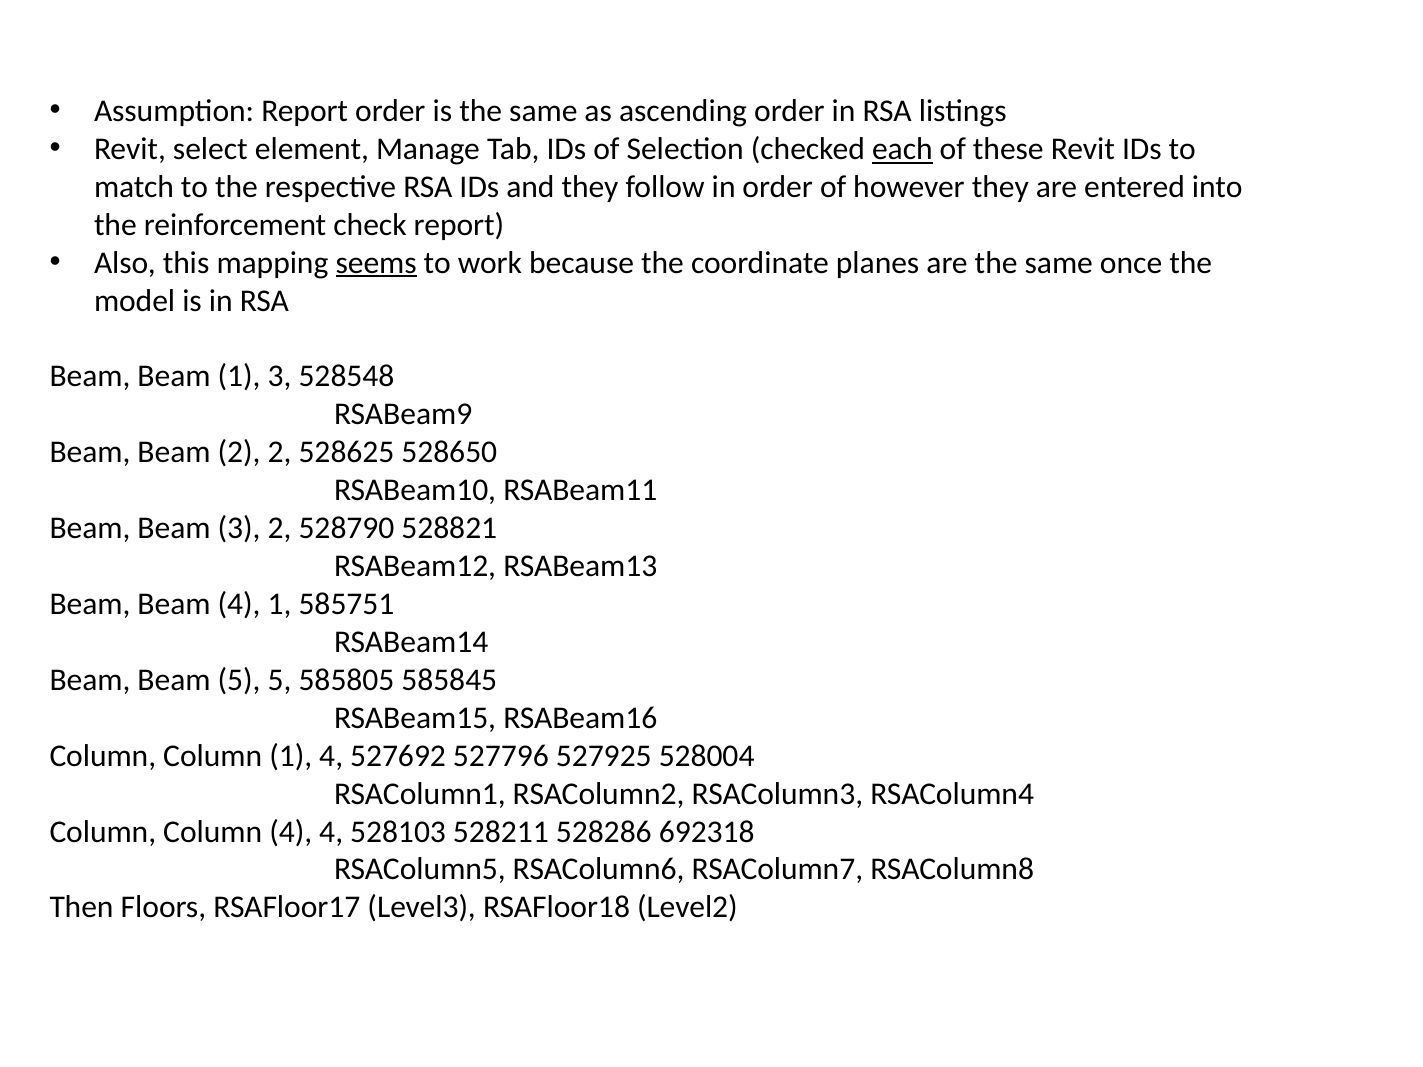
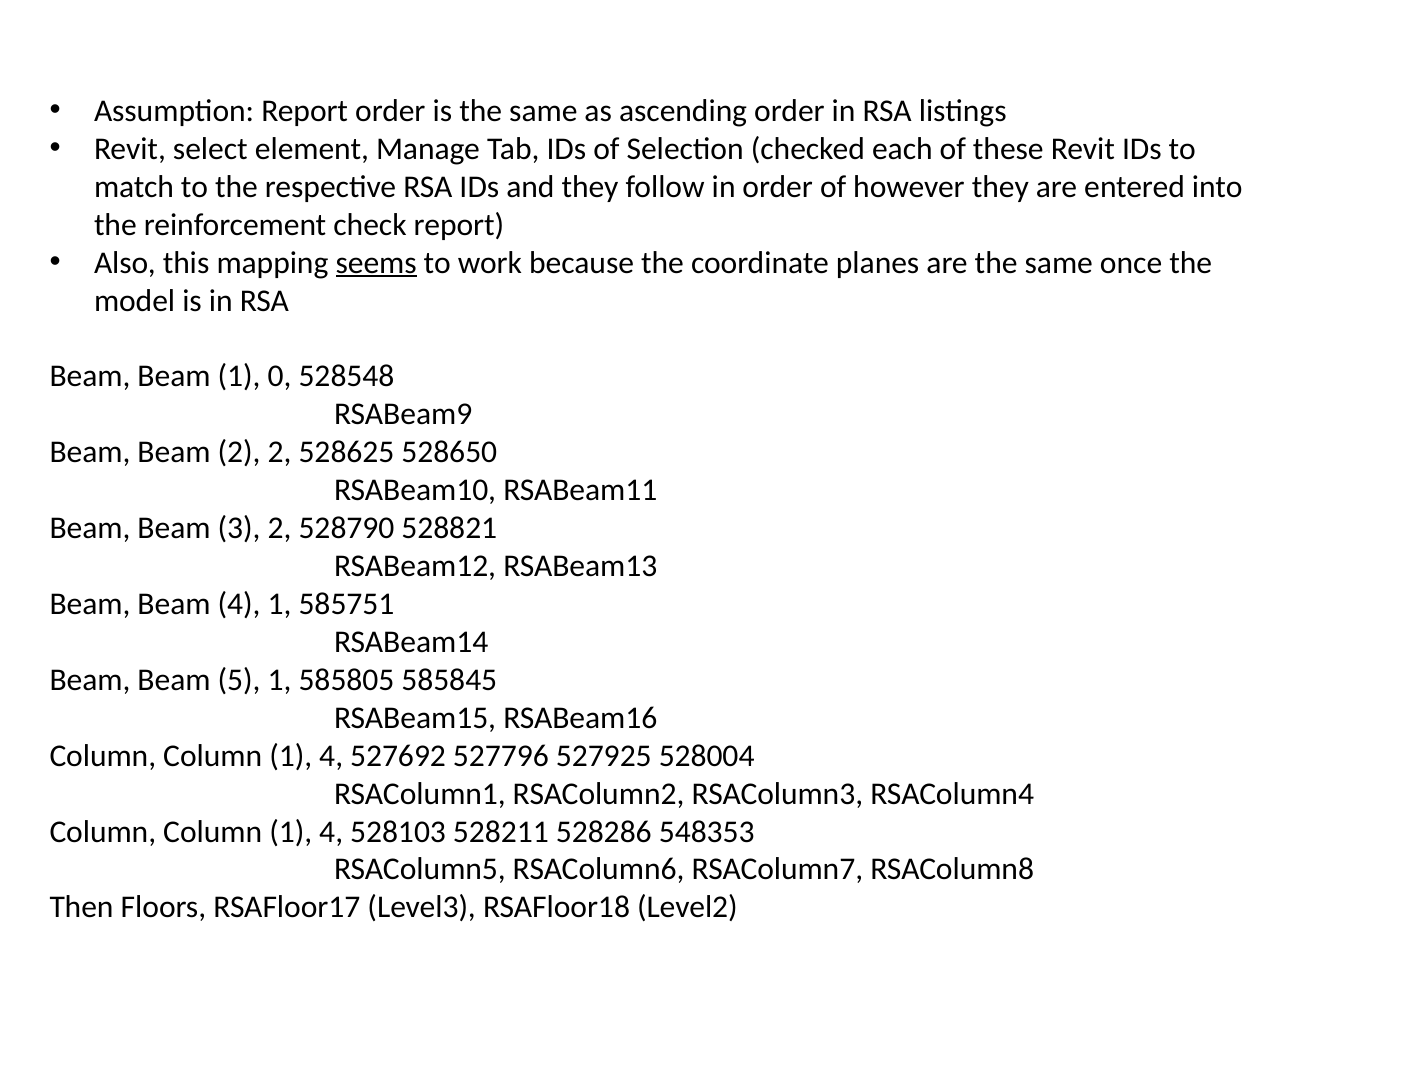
each underline: present -> none
1 3: 3 -> 0
5 5: 5 -> 1
4 at (291, 832): 4 -> 1
692318: 692318 -> 548353
